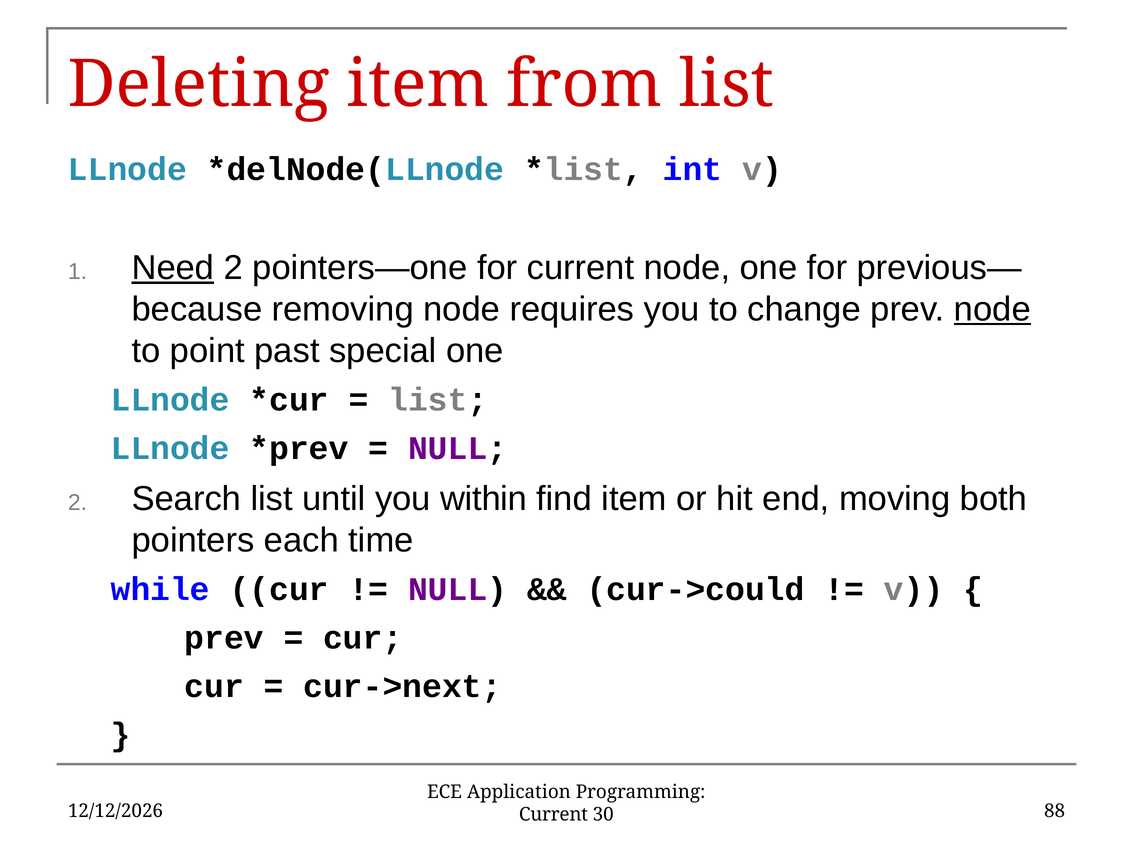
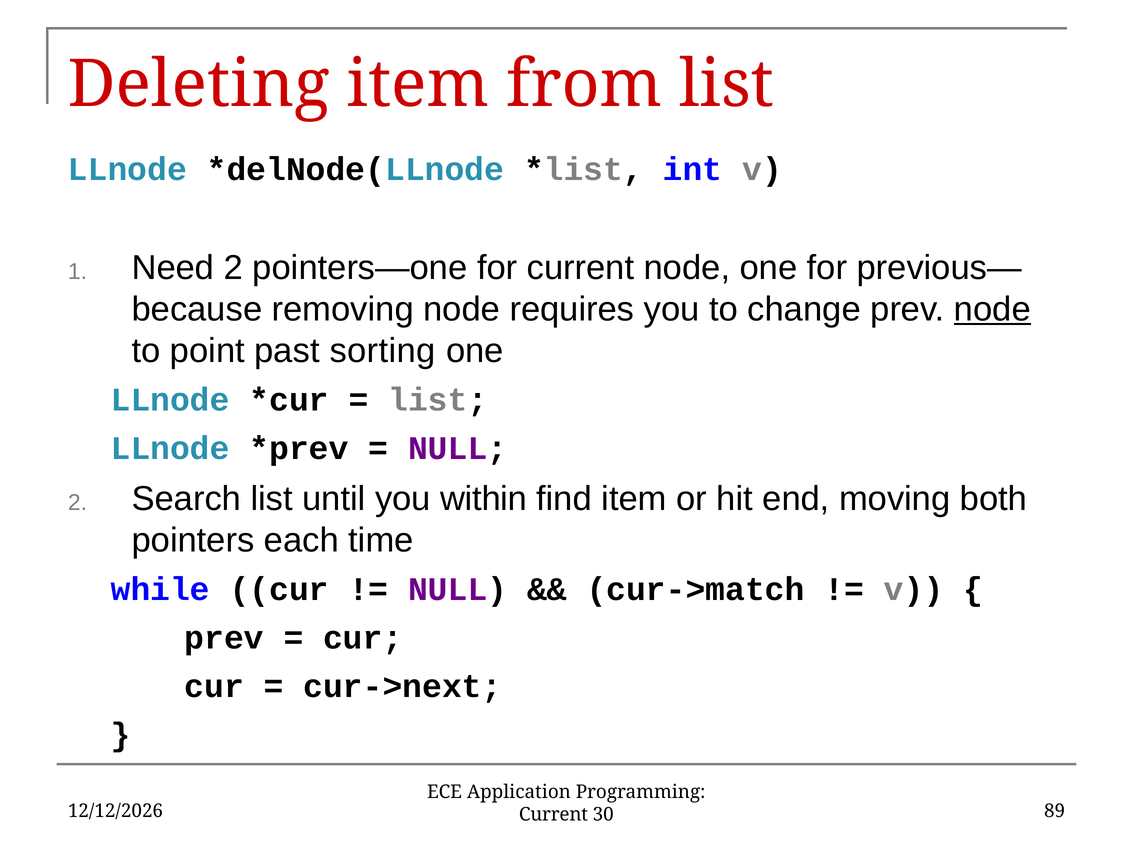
Need underline: present -> none
special: special -> sorting
cur->could: cur->could -> cur->match
88: 88 -> 89
